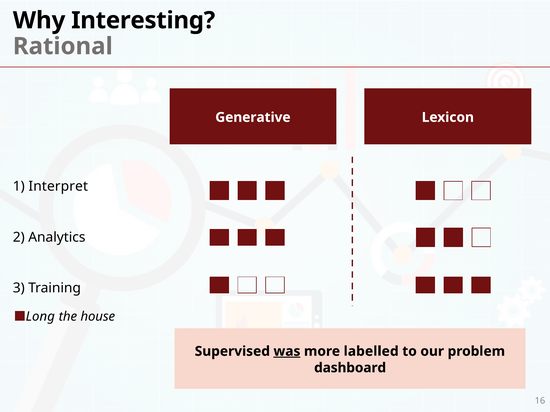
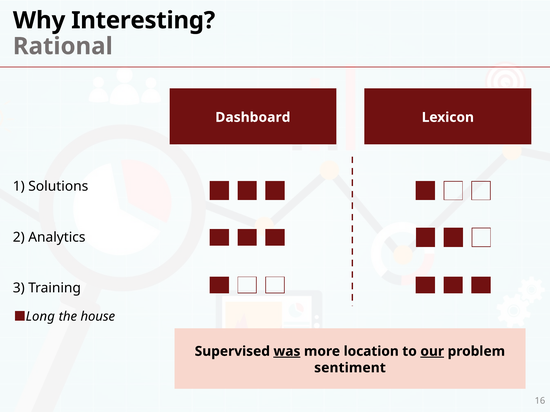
Generative: Generative -> Dashboard
Interpret: Interpret -> Solutions
labelled: labelled -> location
our underline: none -> present
dashboard: dashboard -> sentiment
